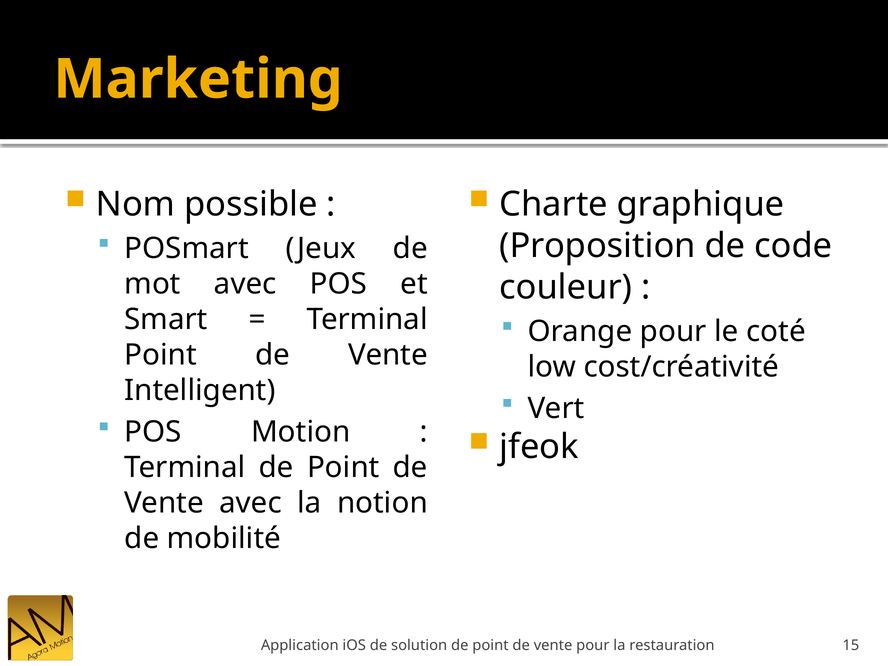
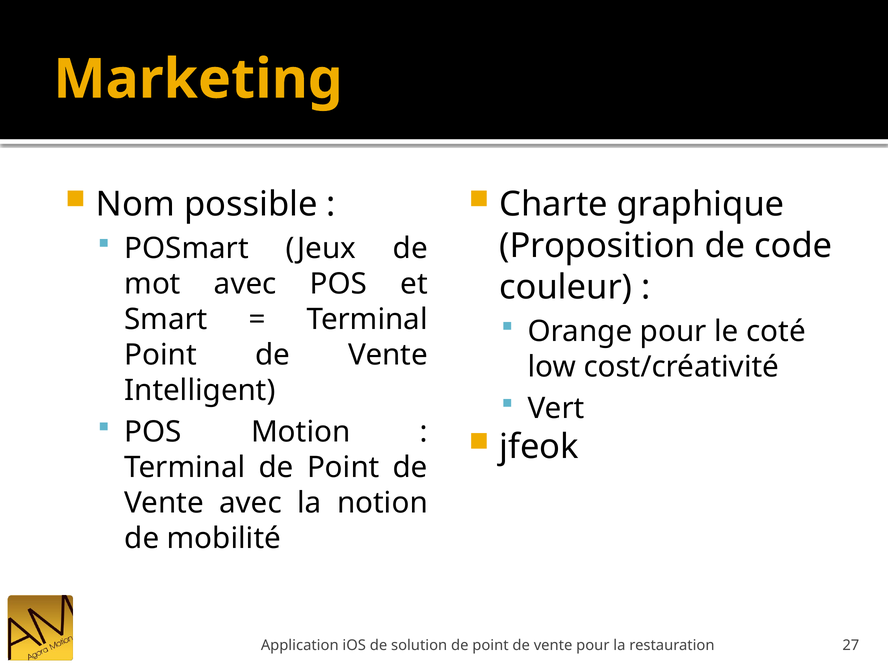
15: 15 -> 27
